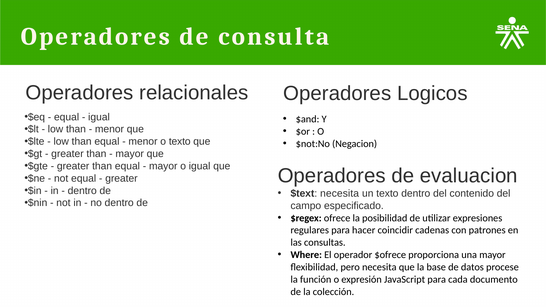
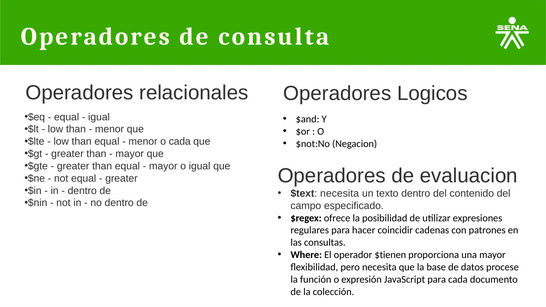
o texto: texto -> cada
$ofrece: $ofrece -> $tienen
